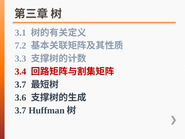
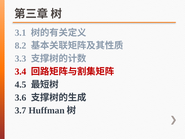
7.2: 7.2 -> 8.2
3.7 at (21, 84): 3.7 -> 4.5
